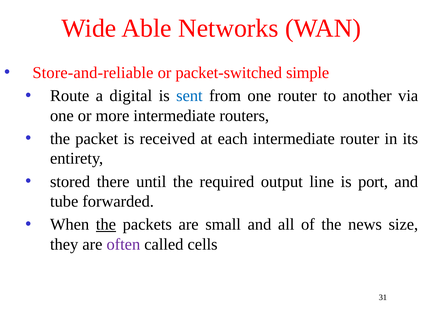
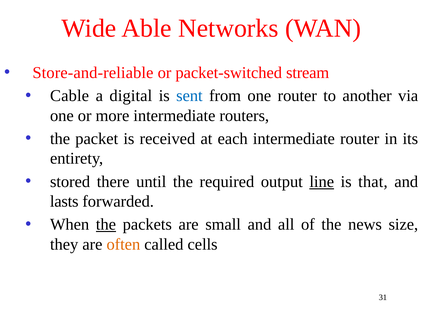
simple: simple -> stream
Route: Route -> Cable
line underline: none -> present
port: port -> that
tube: tube -> lasts
often colour: purple -> orange
